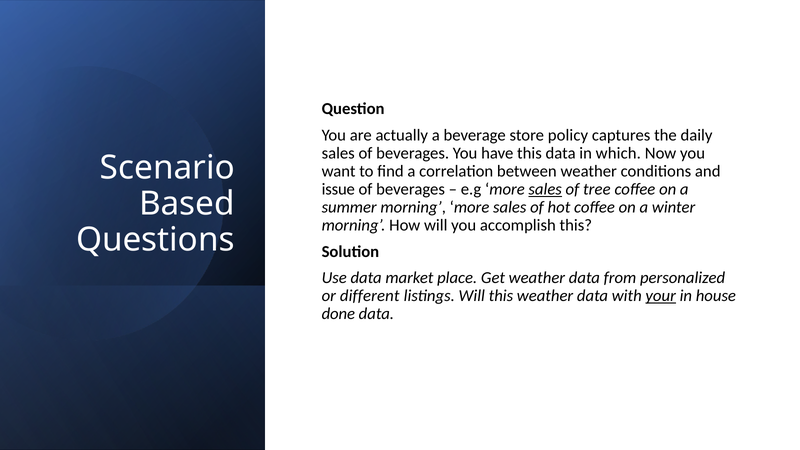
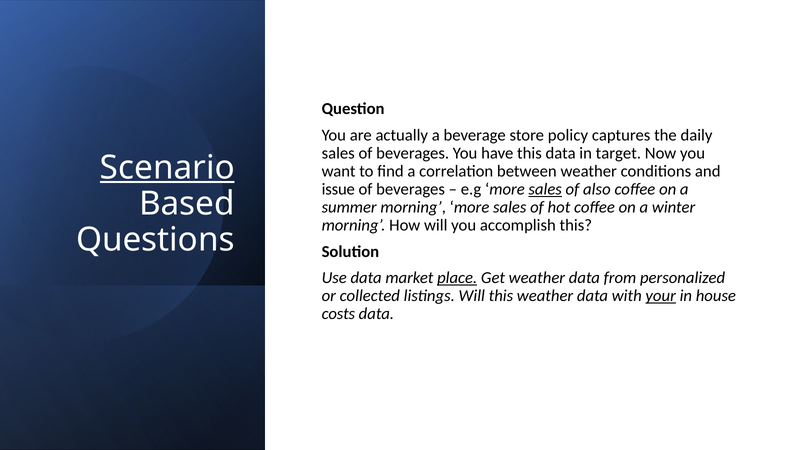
which: which -> target
Scenario underline: none -> present
tree: tree -> also
place underline: none -> present
different: different -> collected
done: done -> costs
